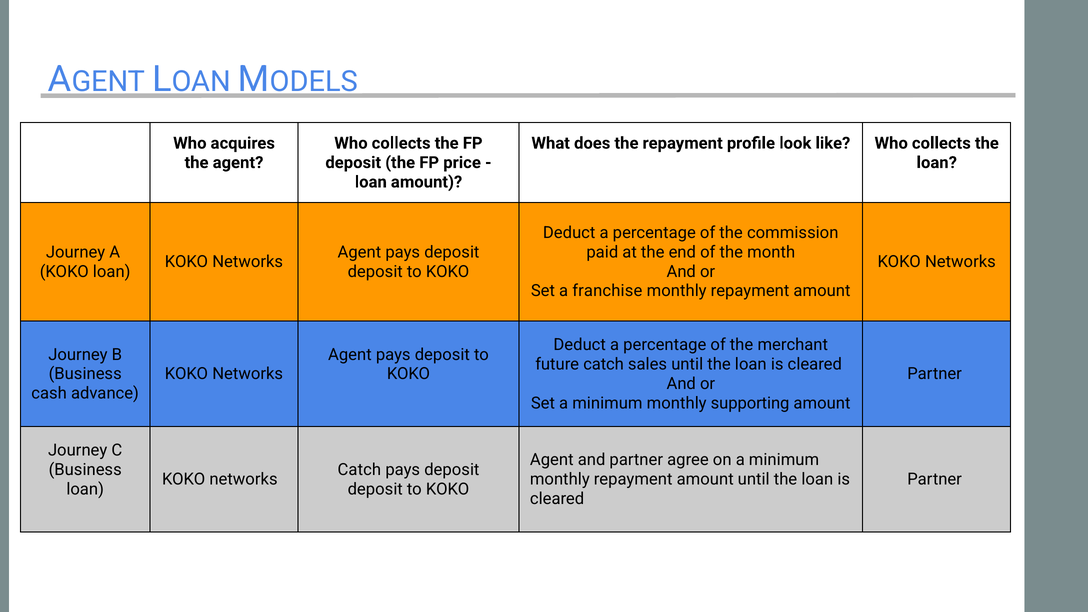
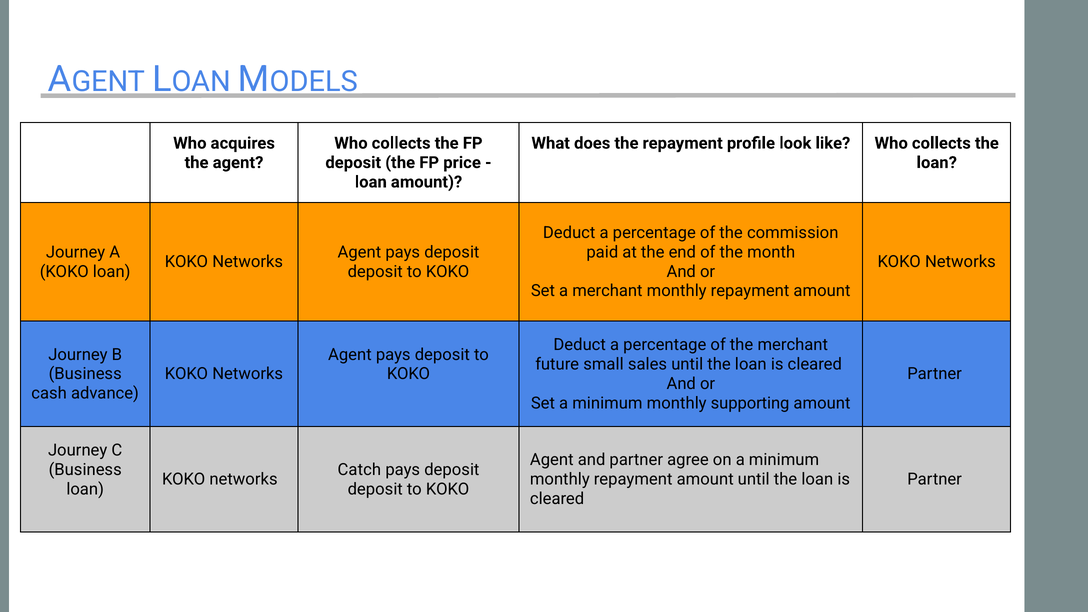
a franchise: franchise -> merchant
future catch: catch -> small
